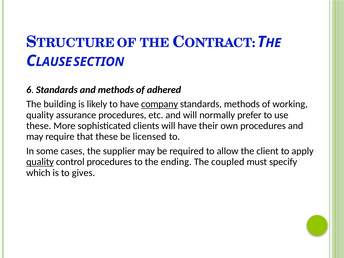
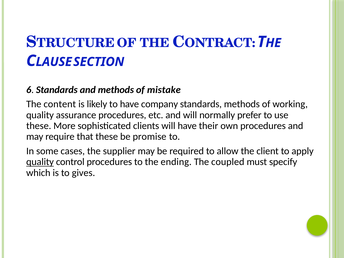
adhered: adhered -> mistake
building: building -> content
company underline: present -> none
licensed: licensed -> promise
